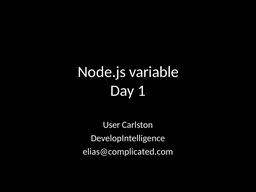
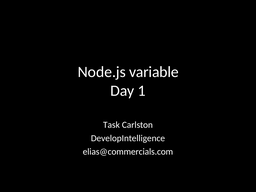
User: User -> Task
elias@complicated.com: elias@complicated.com -> elias@commercials.com
